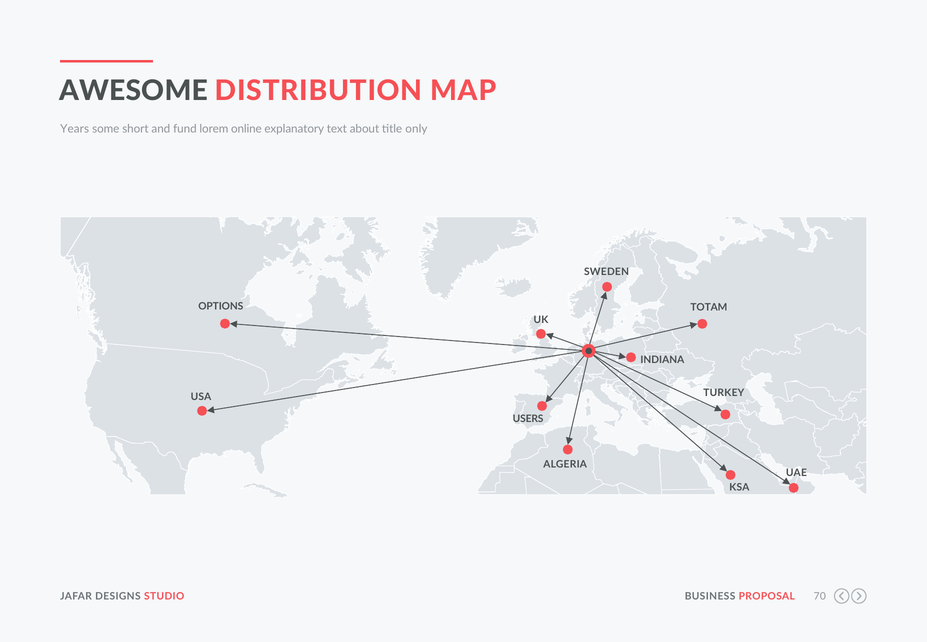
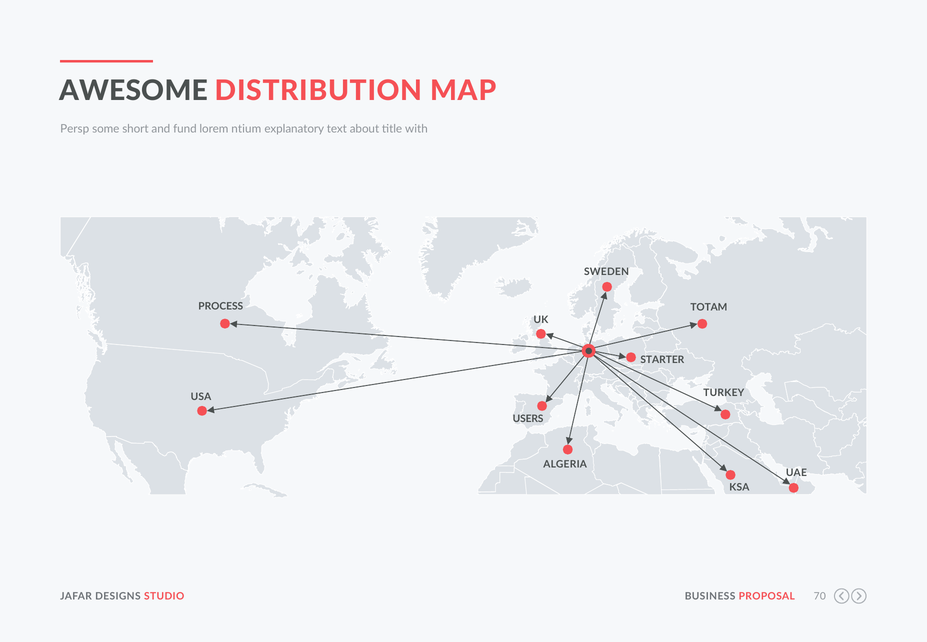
Years: Years -> Persp
online: online -> ntium
only: only -> with
OPTIONS: OPTIONS -> PROCESS
INDIANA: INDIANA -> STARTER
